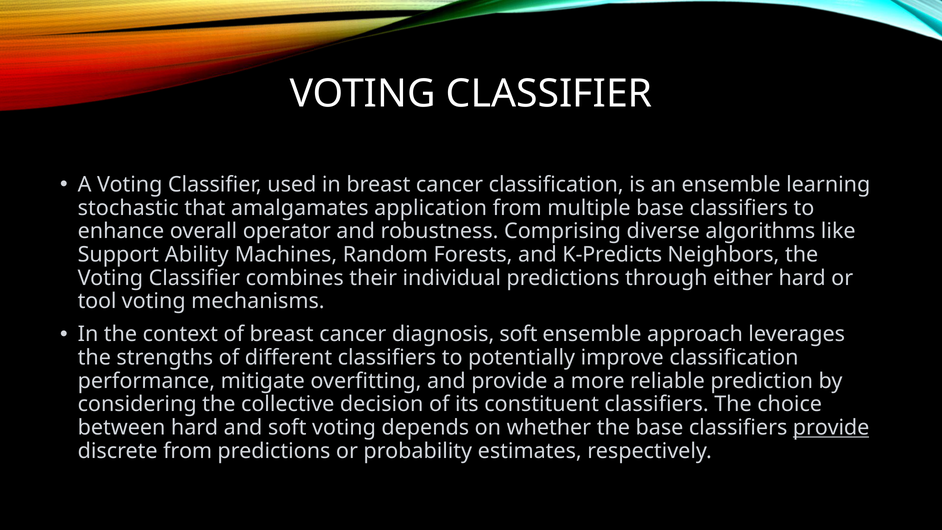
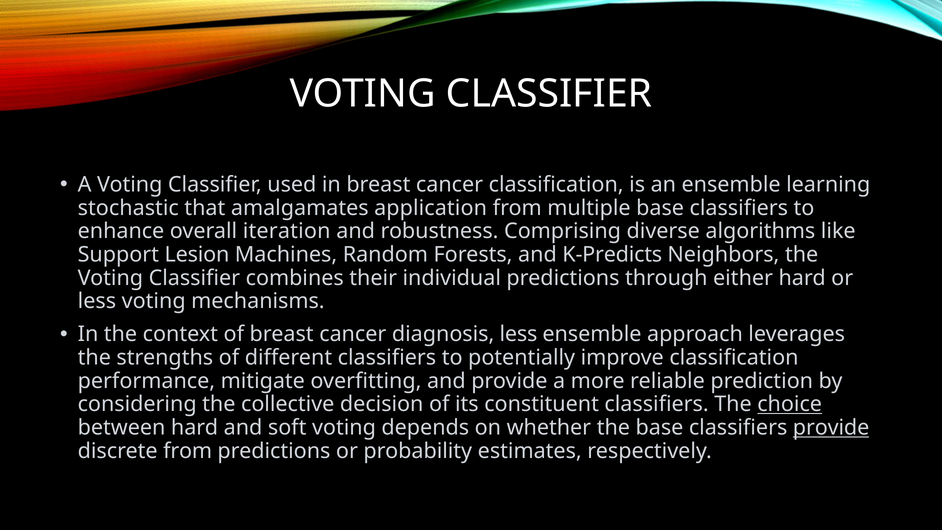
operator: operator -> iteration
Ability: Ability -> Lesion
tool at (97, 301): tool -> less
diagnosis soft: soft -> less
choice underline: none -> present
